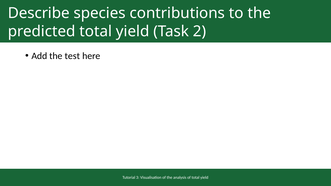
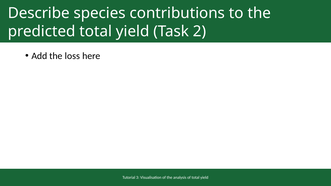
test: test -> loss
